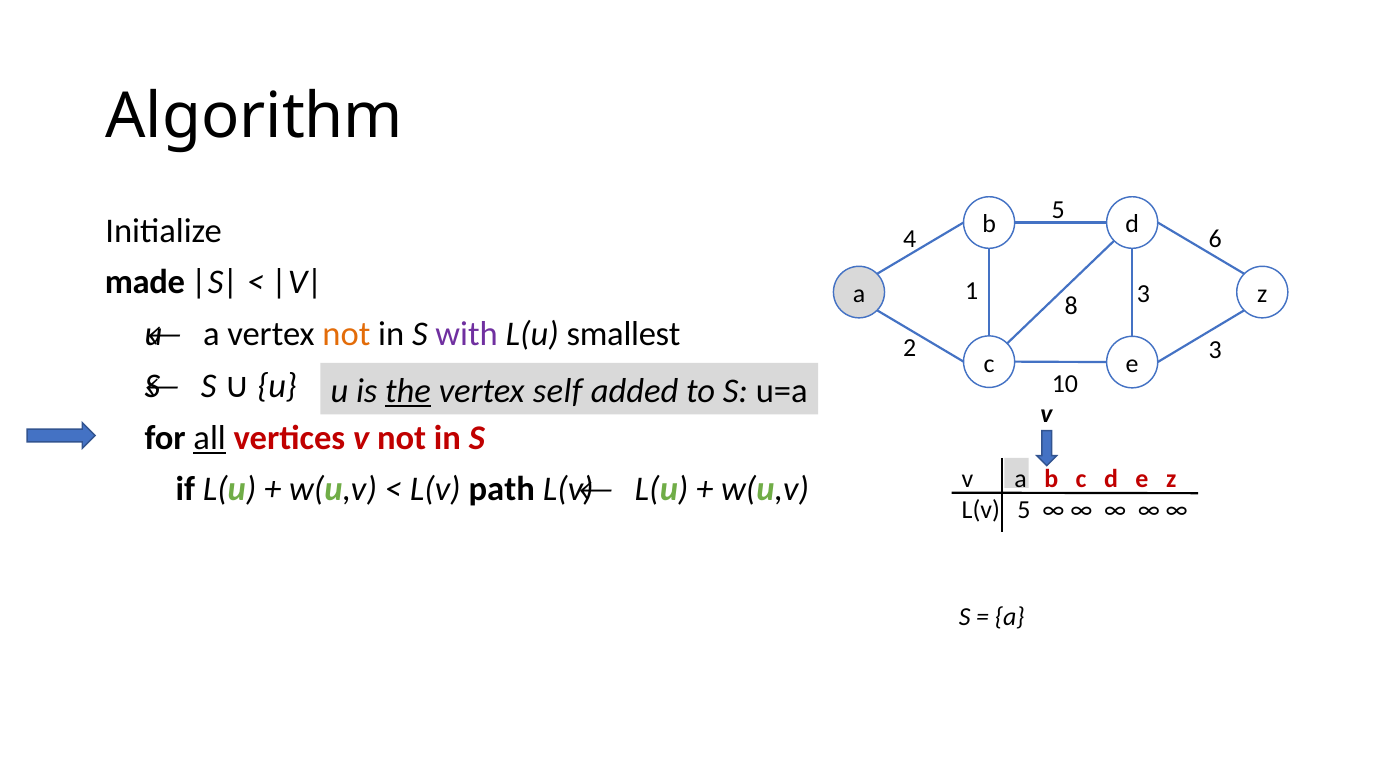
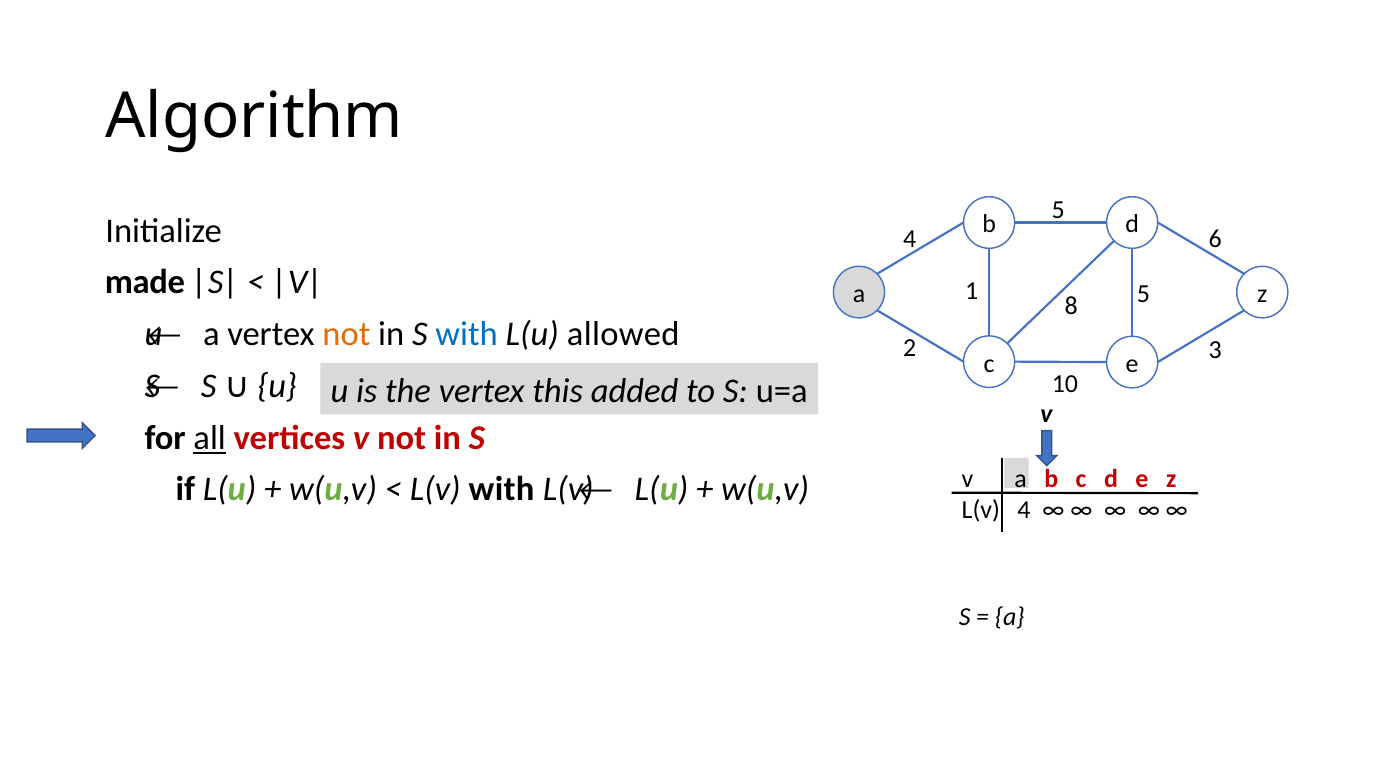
8 3: 3 -> 5
with at (467, 334) colour: purple -> blue
smallest: smallest -> allowed
the underline: present -> none
self: self -> this
L(v path: path -> with
L(v 5: 5 -> 4
